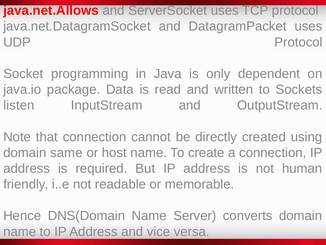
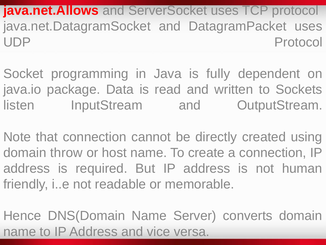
only: only -> fully
same: same -> throw
